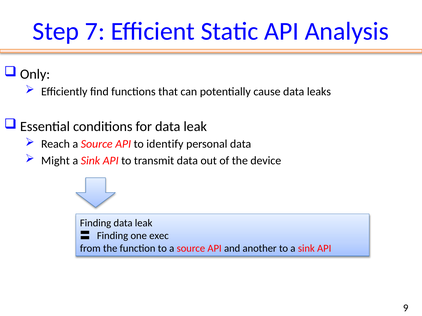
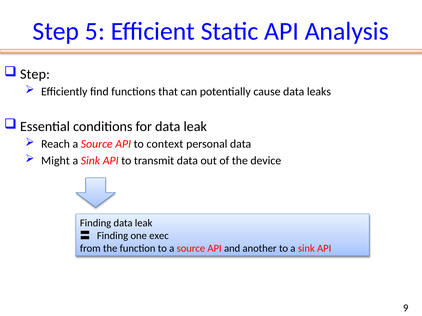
7: 7 -> 5
Only at (35, 74): Only -> Step
identify: identify -> context
